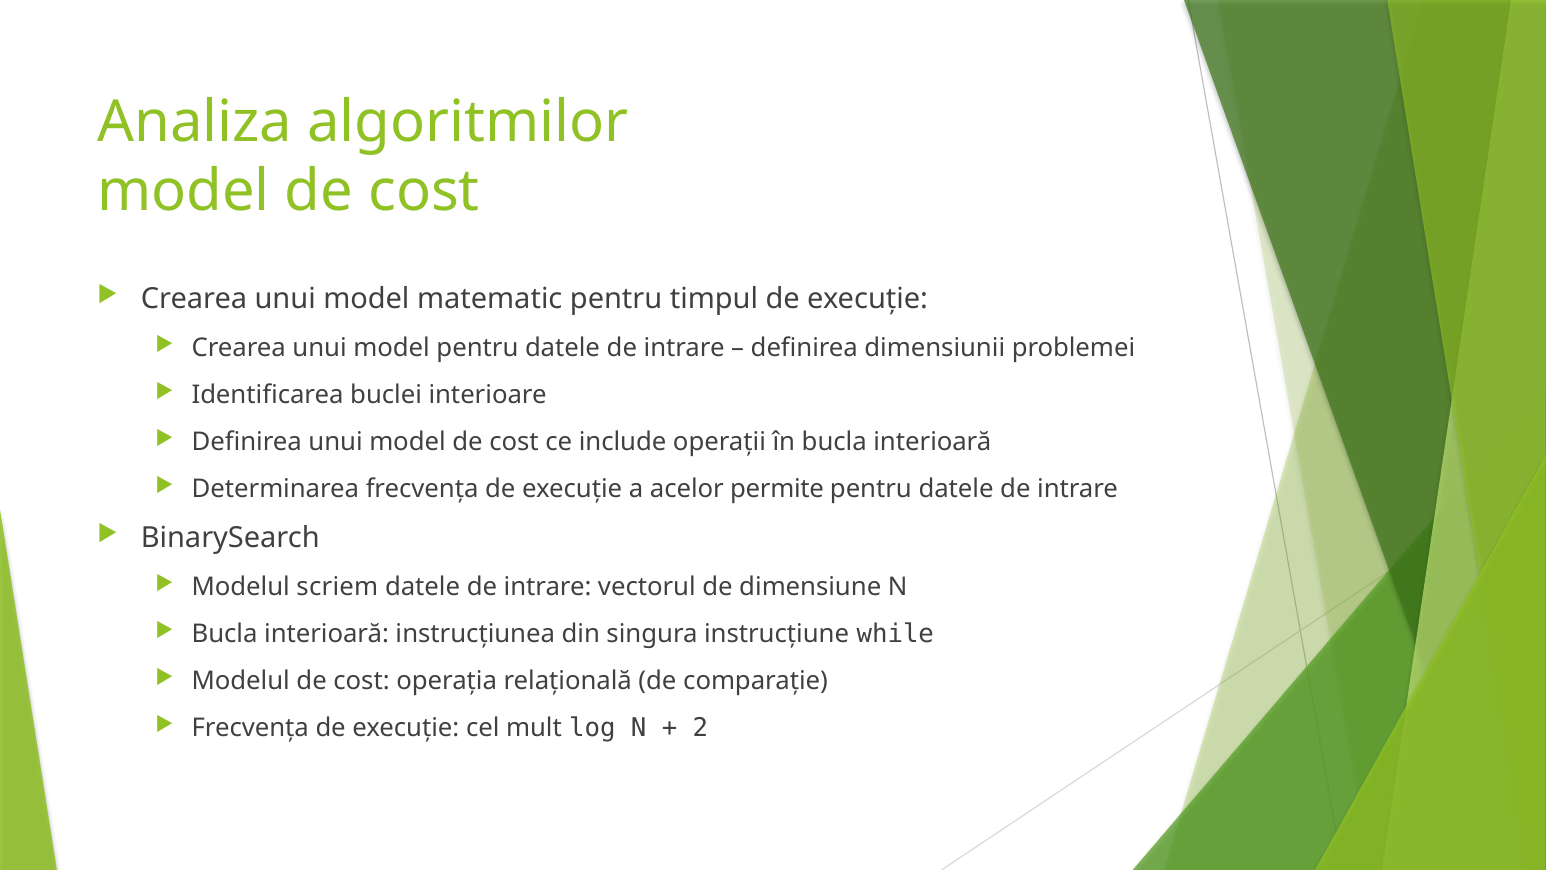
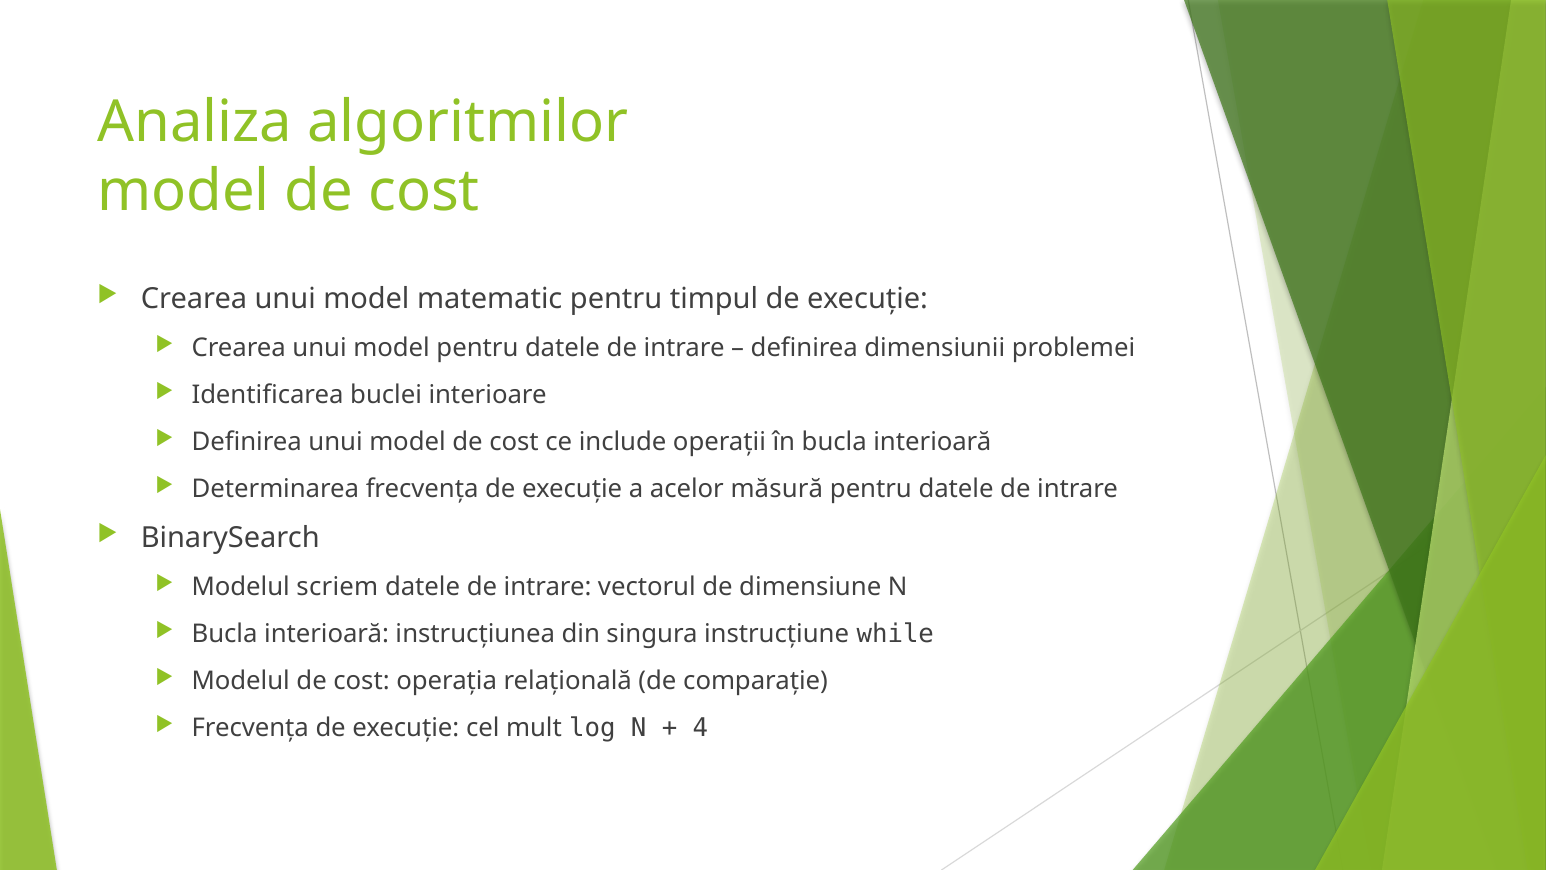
permite: permite -> măsură
2: 2 -> 4
